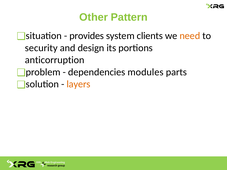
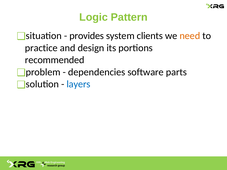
Other: Other -> Logic
security: security -> practice
anticorruption: anticorruption -> recommended
modules: modules -> software
layers colour: orange -> blue
